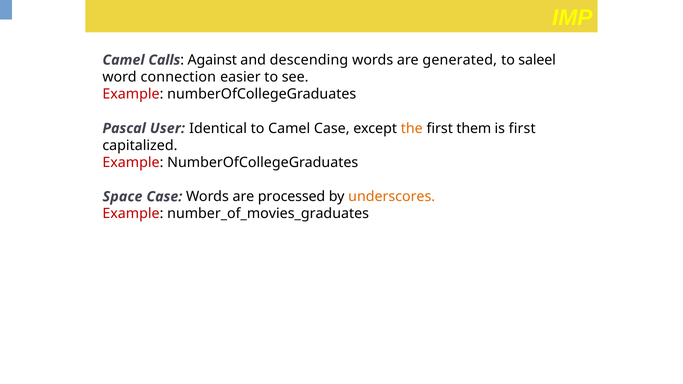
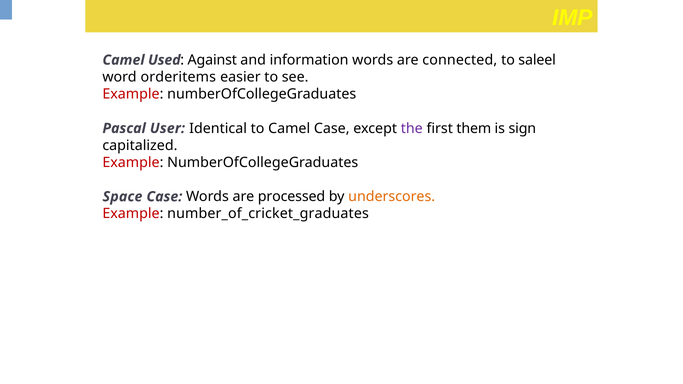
Calls: Calls -> Used
descending: descending -> information
generated: generated -> connected
connection: connection -> orderitems
the colour: orange -> purple
is first: first -> sign
number_of_movies_graduates: number_of_movies_graduates -> number_of_cricket_graduates
